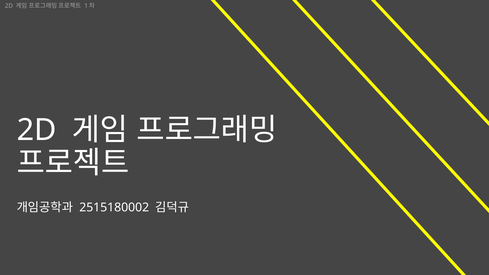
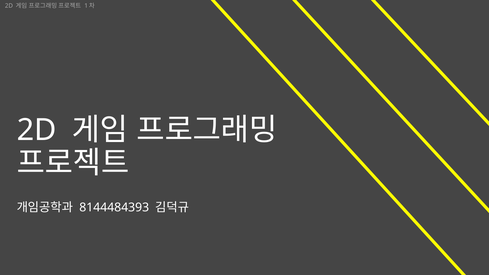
2515180002: 2515180002 -> 8144484393
